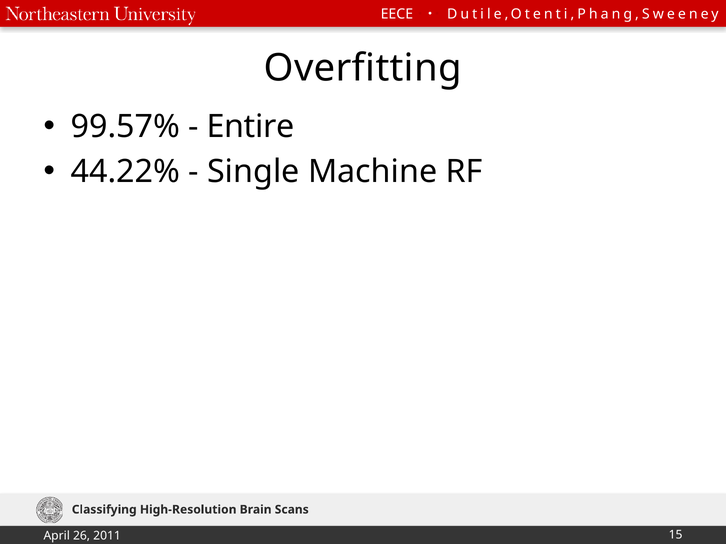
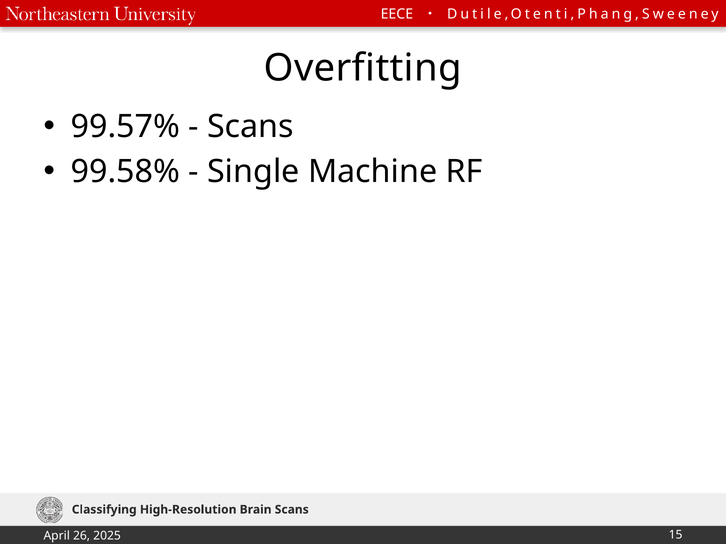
Entire at (251, 127): Entire -> Scans
44.22%: 44.22% -> 99.58%
2011: 2011 -> 2025
